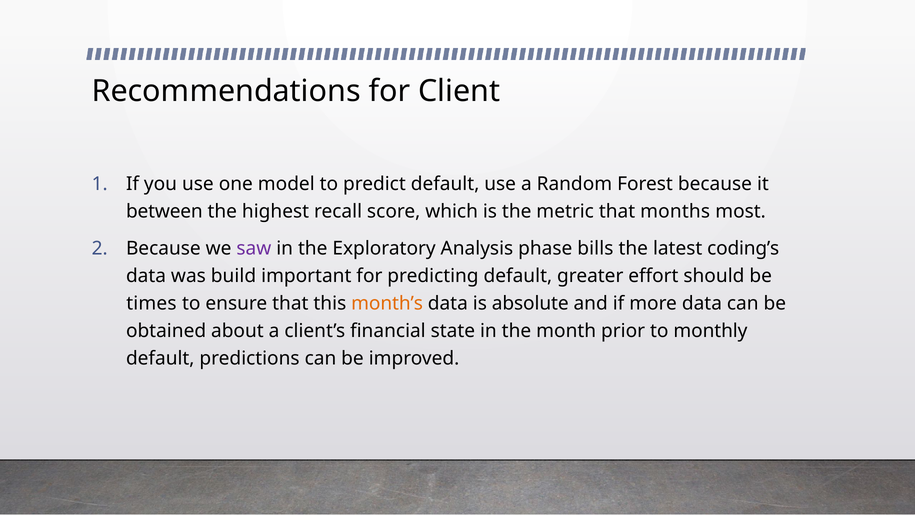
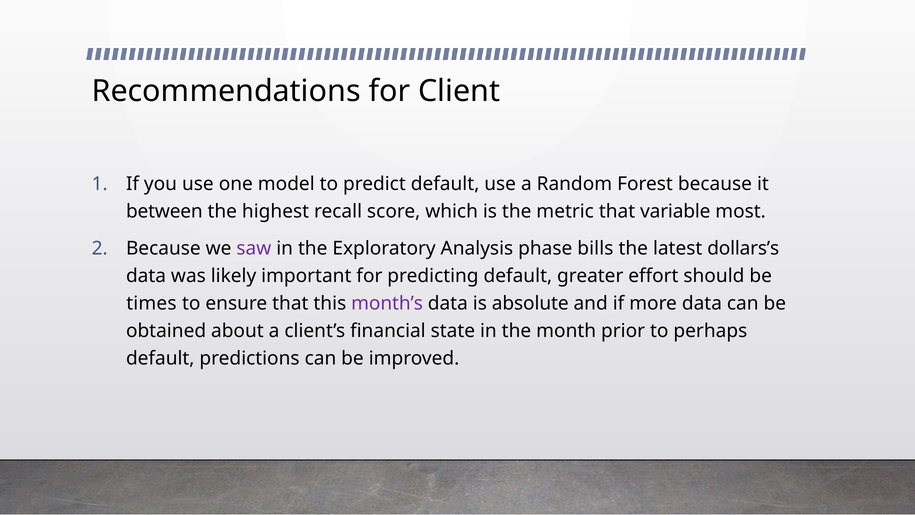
months: months -> variable
coding’s: coding’s -> dollars’s
build: build -> likely
month’s colour: orange -> purple
monthly: monthly -> perhaps
